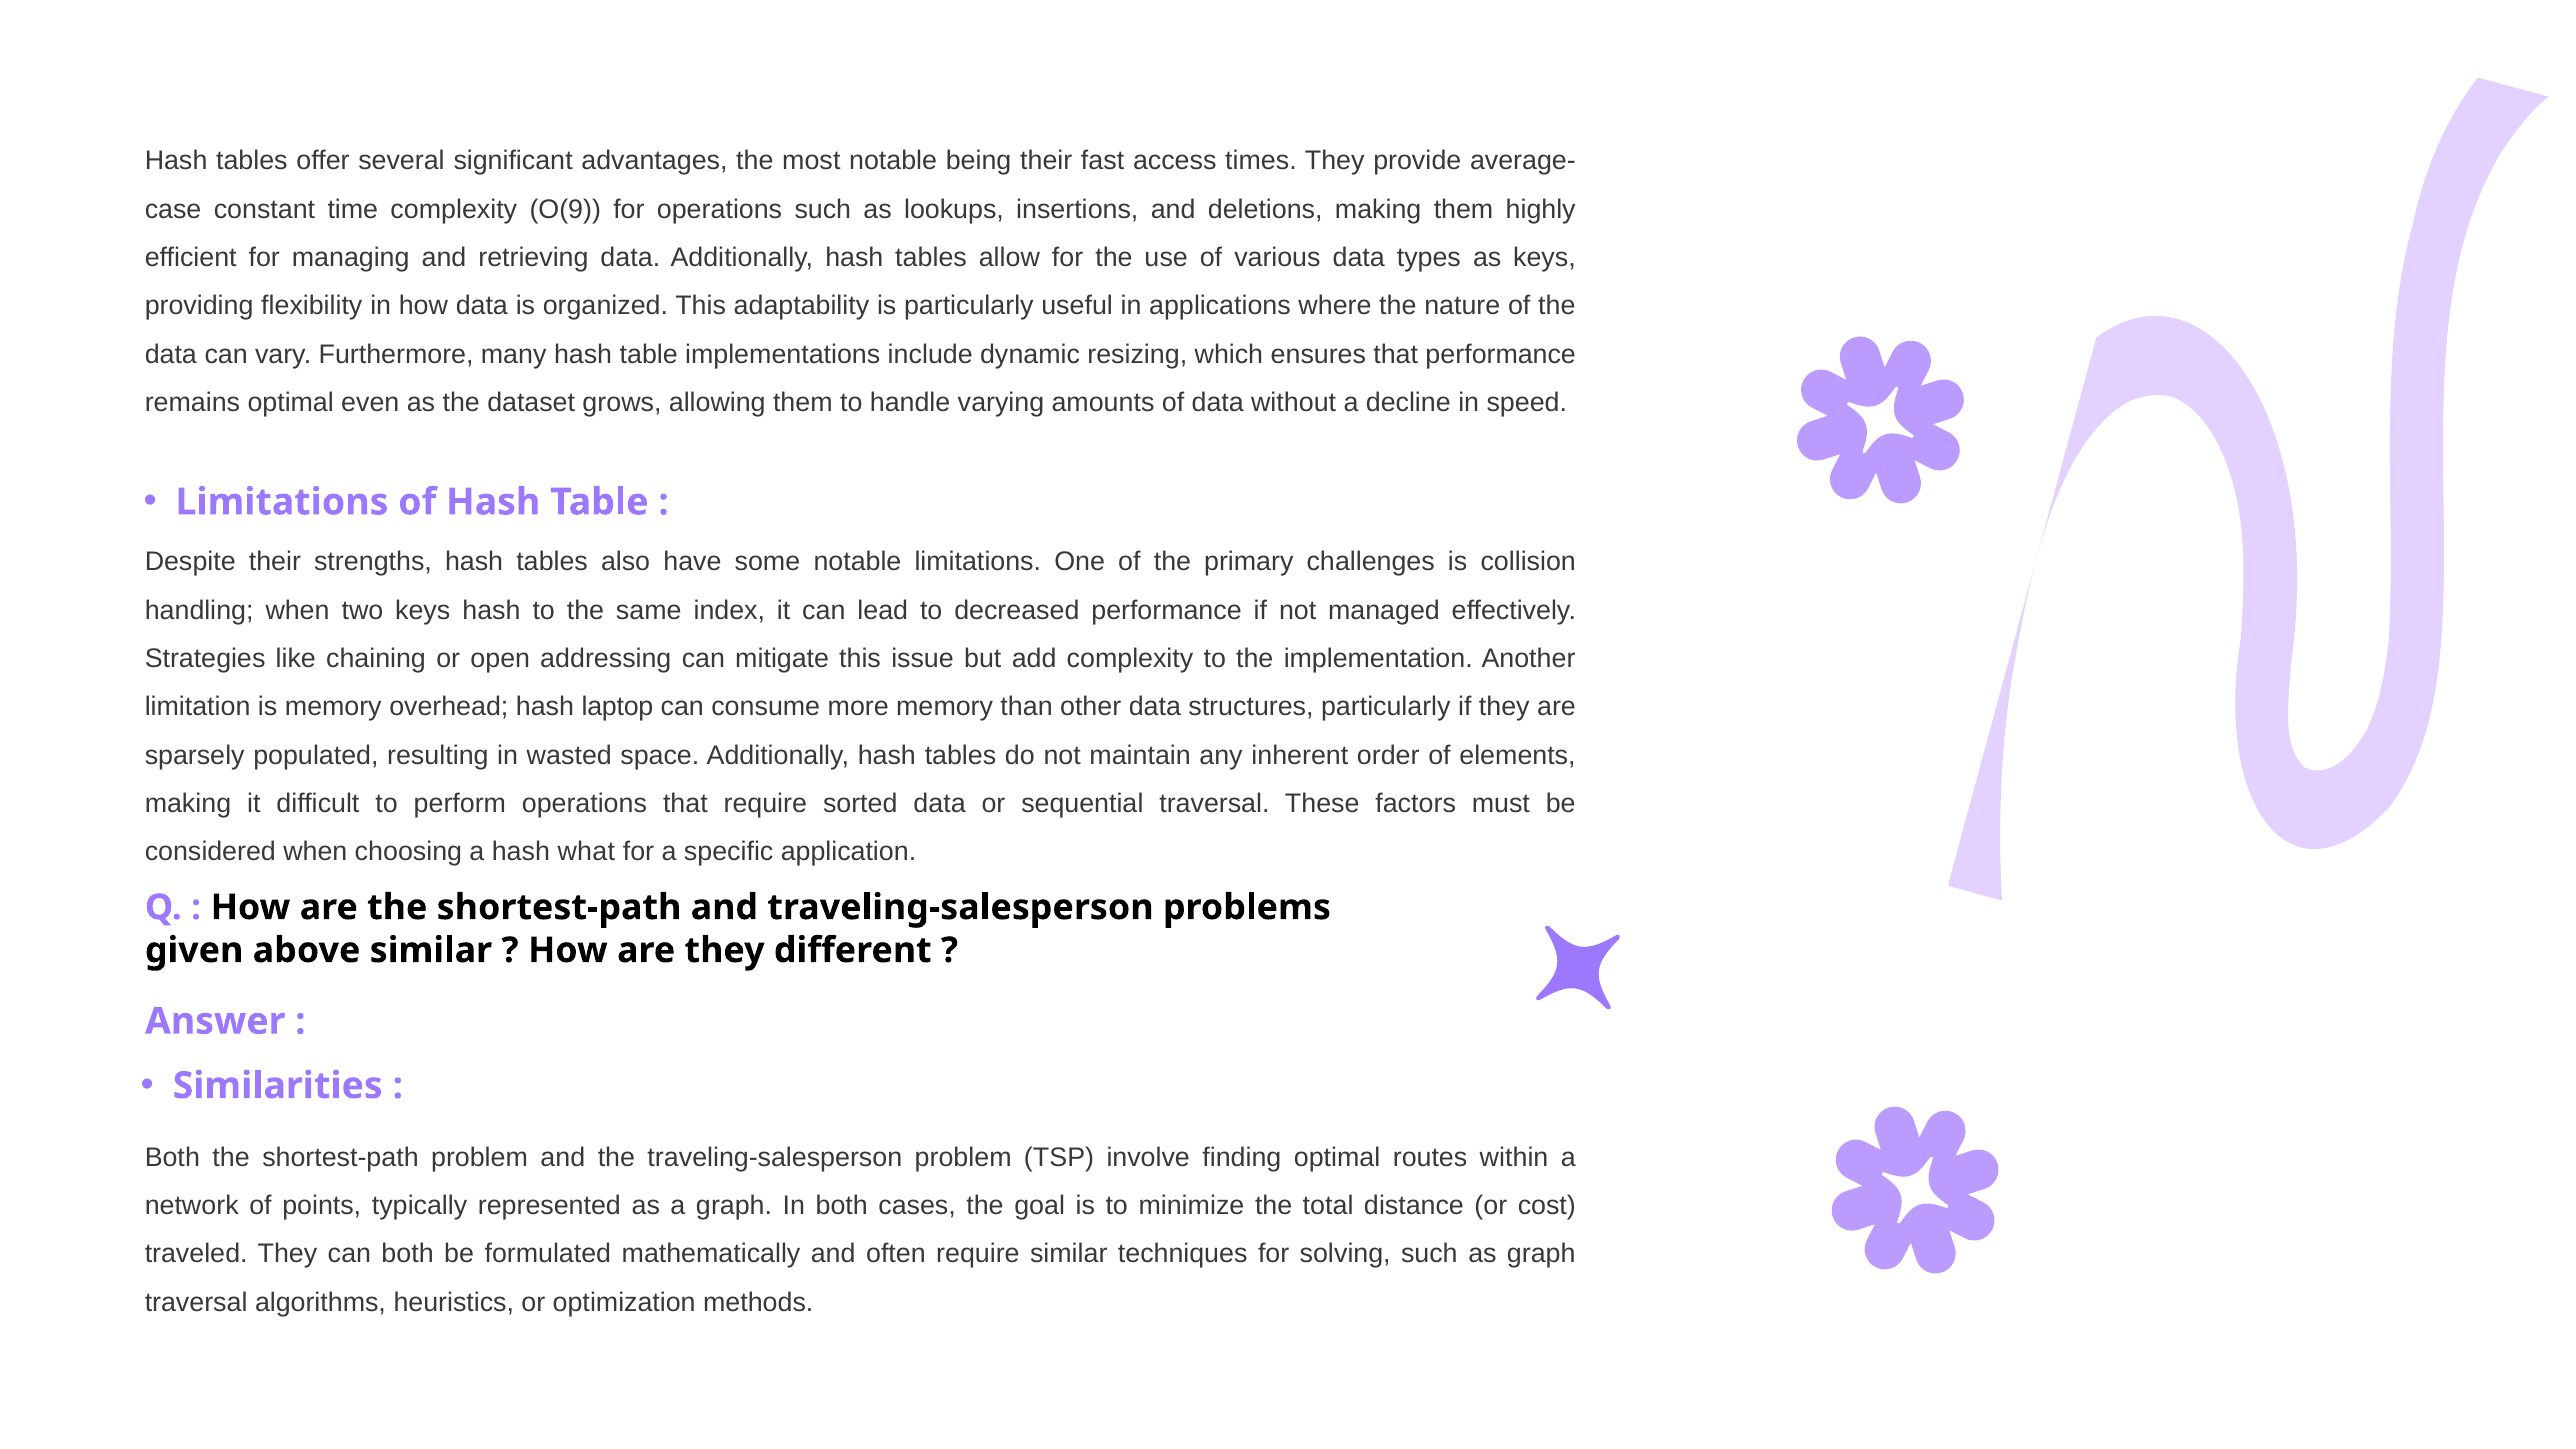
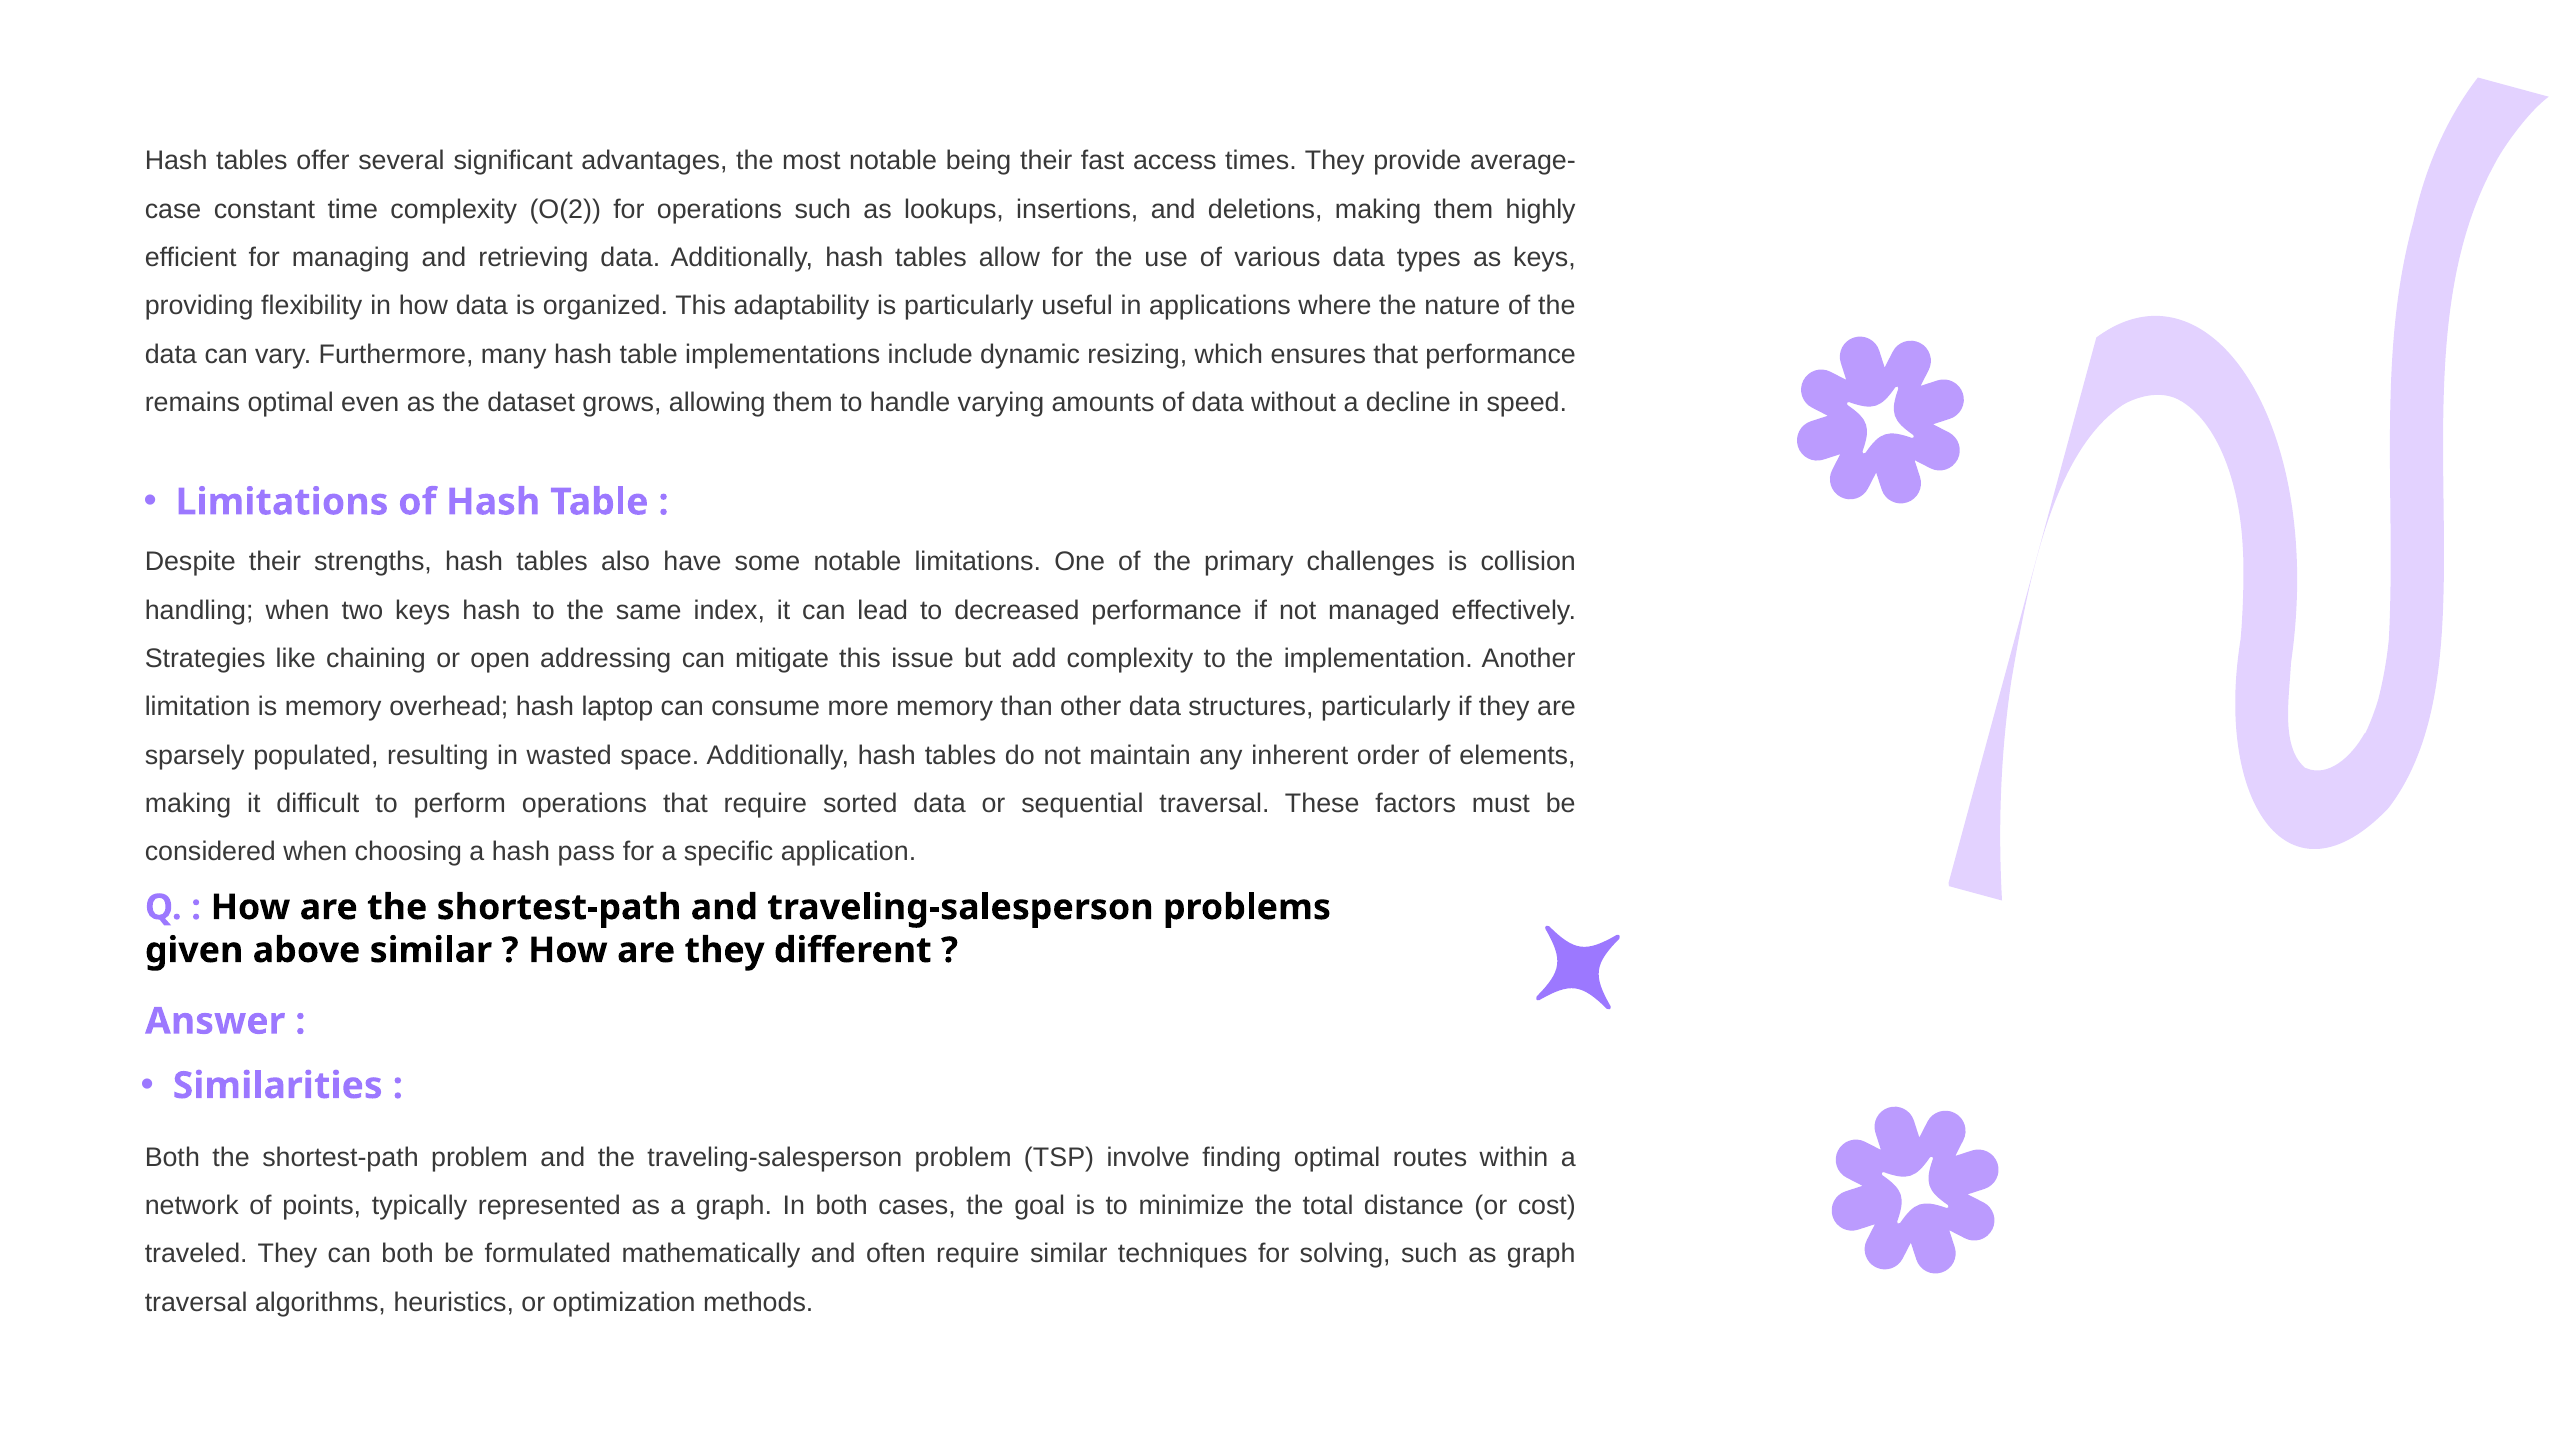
O(9: O(9 -> O(2
what: what -> pass
